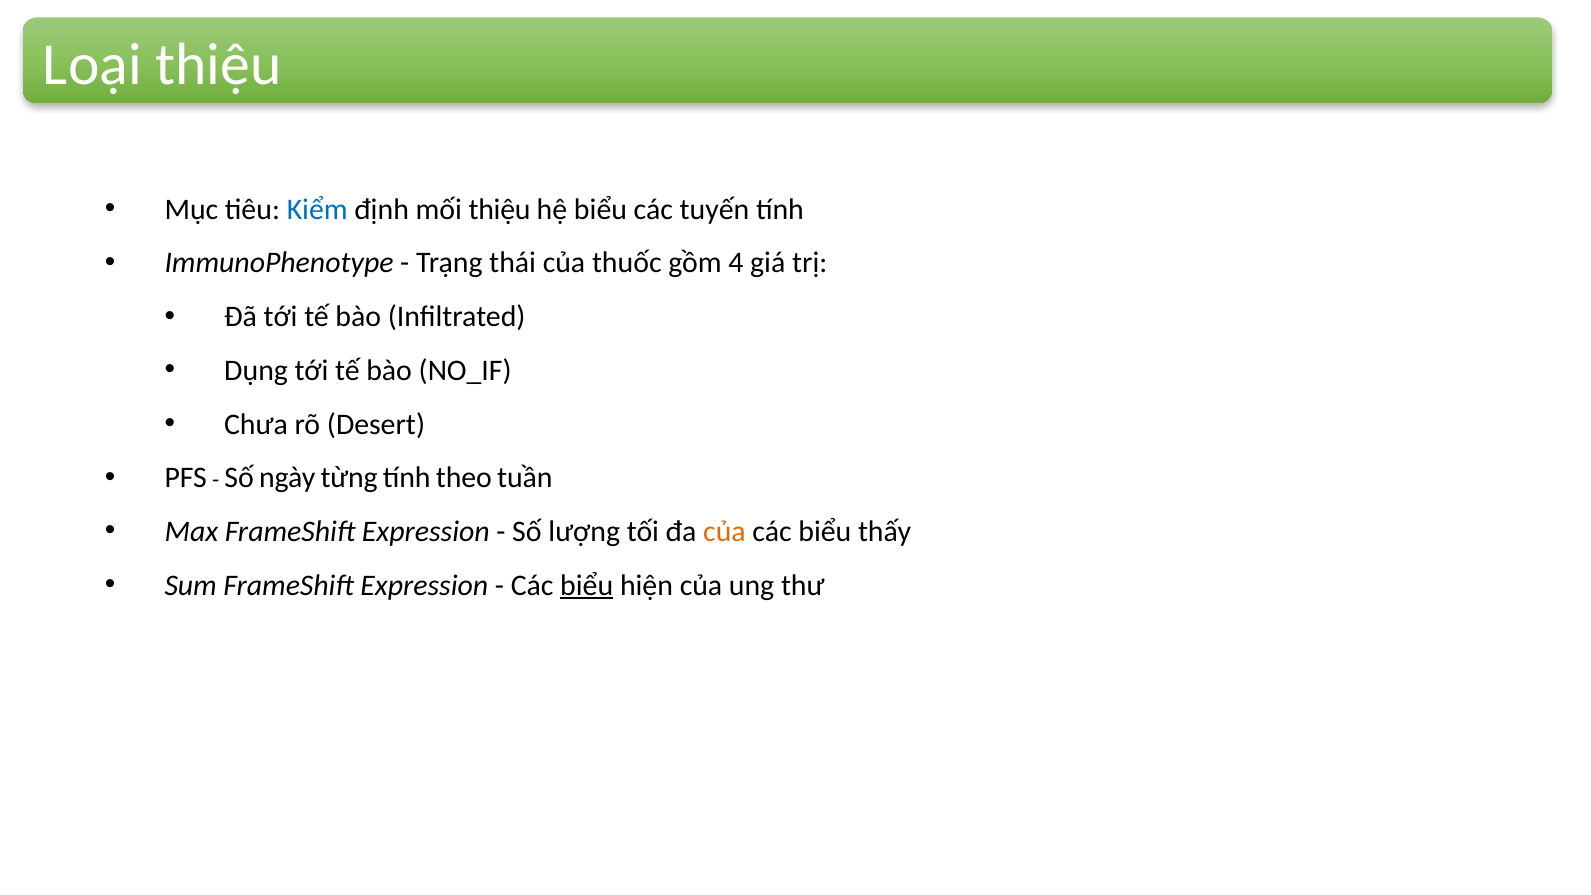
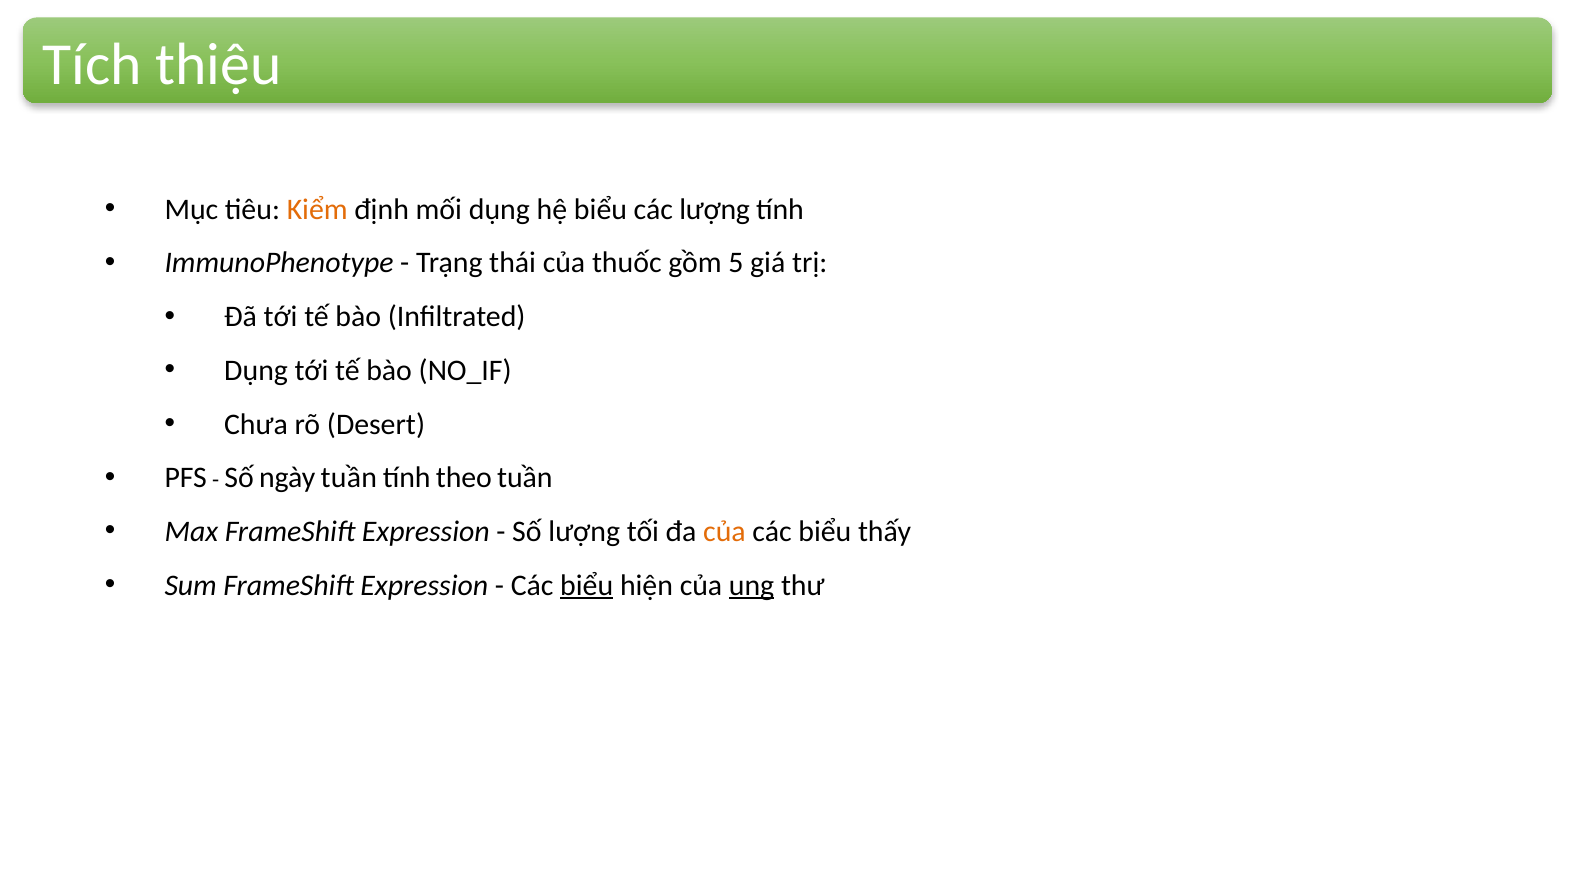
Loại: Loại -> Tích
Kiểm colour: blue -> orange
mối thiệu: thiệu -> dụng
các tuyến: tuyến -> lượng
4: 4 -> 5
ngày từng: từng -> tuần
ung underline: none -> present
